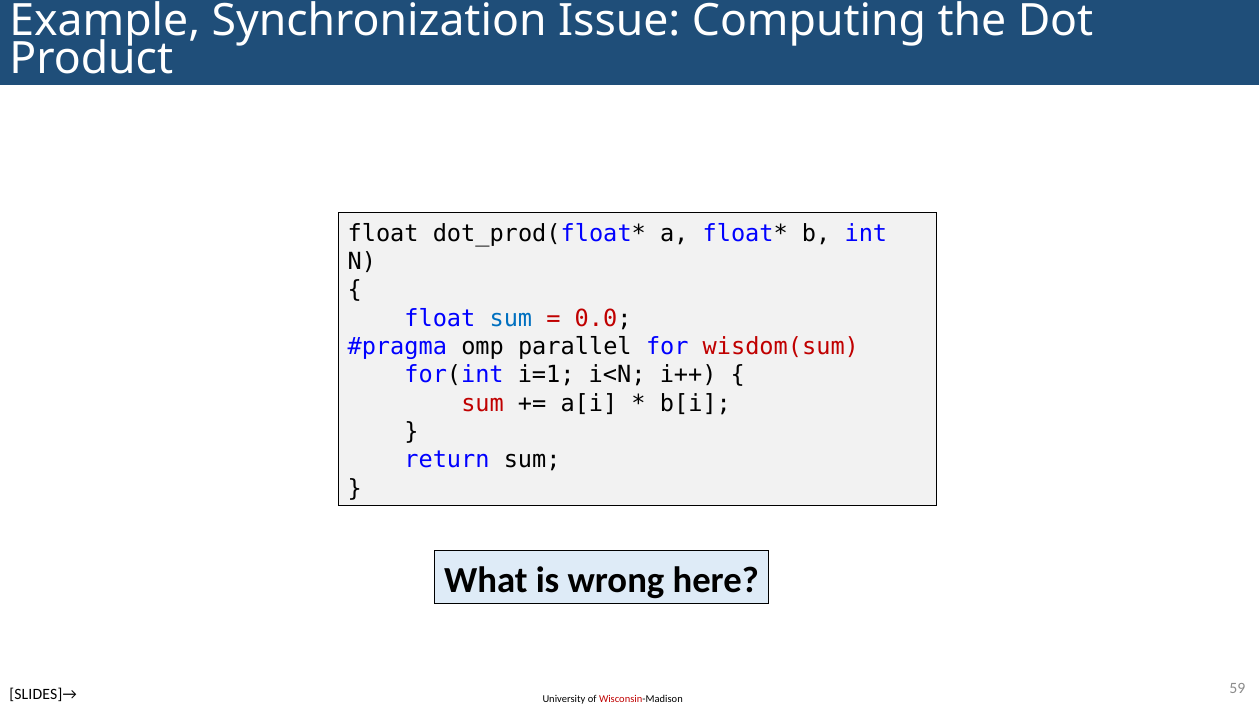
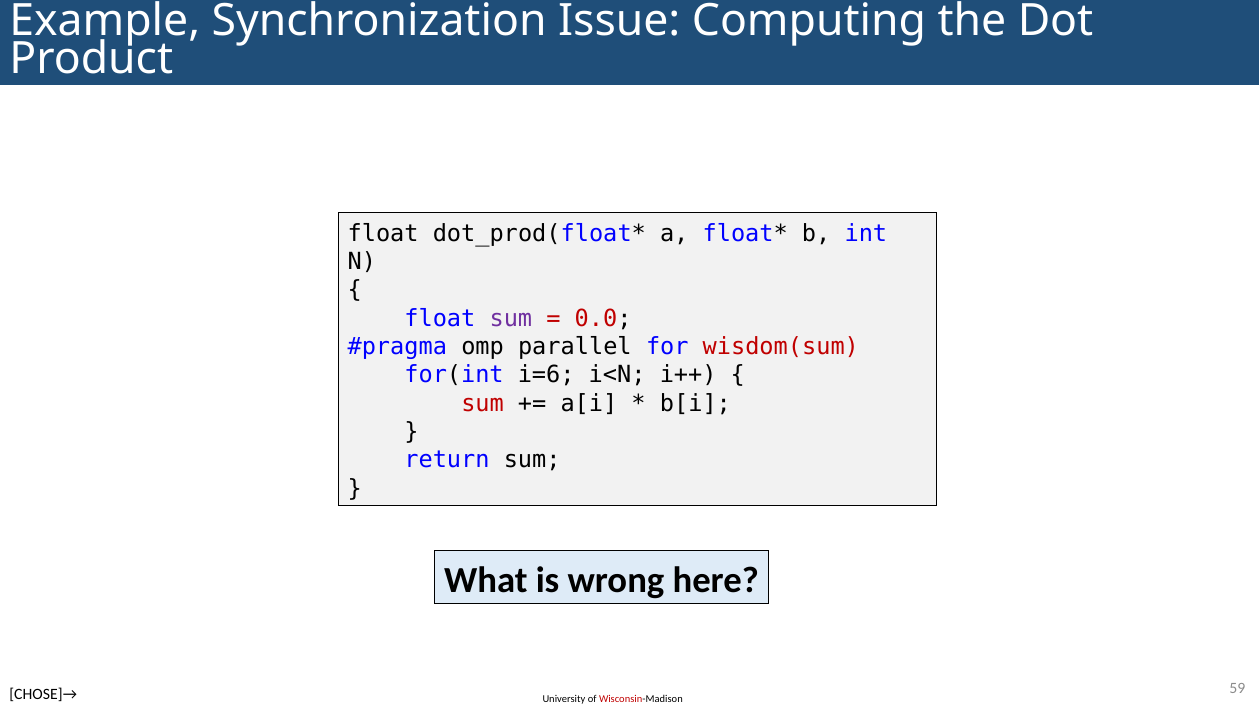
sum at (511, 318) colour: blue -> purple
i=1: i=1 -> i=6
SLIDES]→: SLIDES]→ -> CHOSE]→
